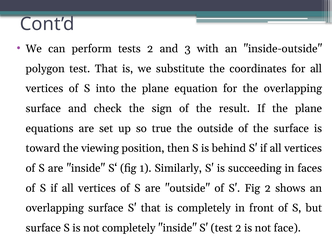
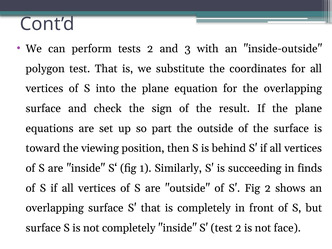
true: true -> part
faces: faces -> finds
